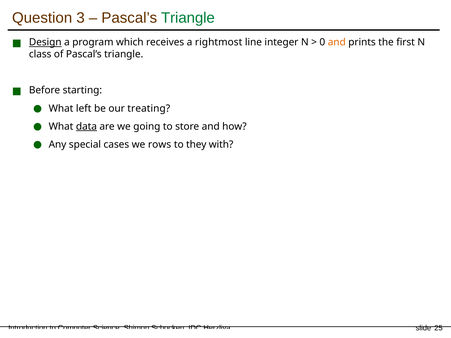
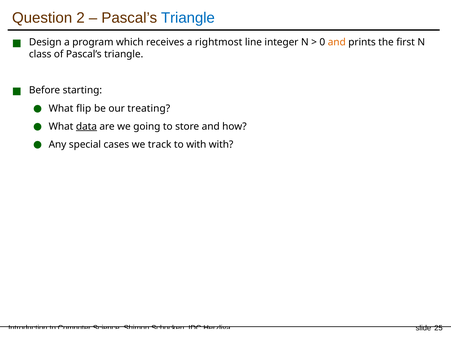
3: 3 -> 2
Triangle at (188, 18) colour: green -> blue
Design underline: present -> none
left: left -> flip
rows: rows -> track
to they: they -> with
